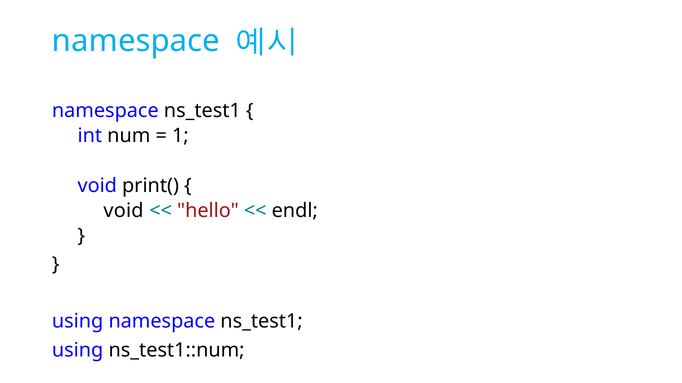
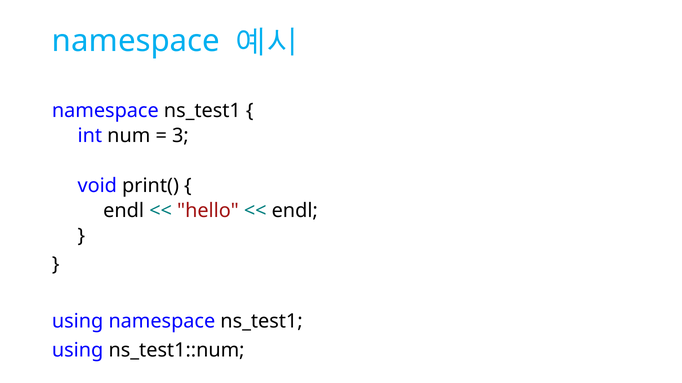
1: 1 -> 3
void at (124, 211): void -> endl
